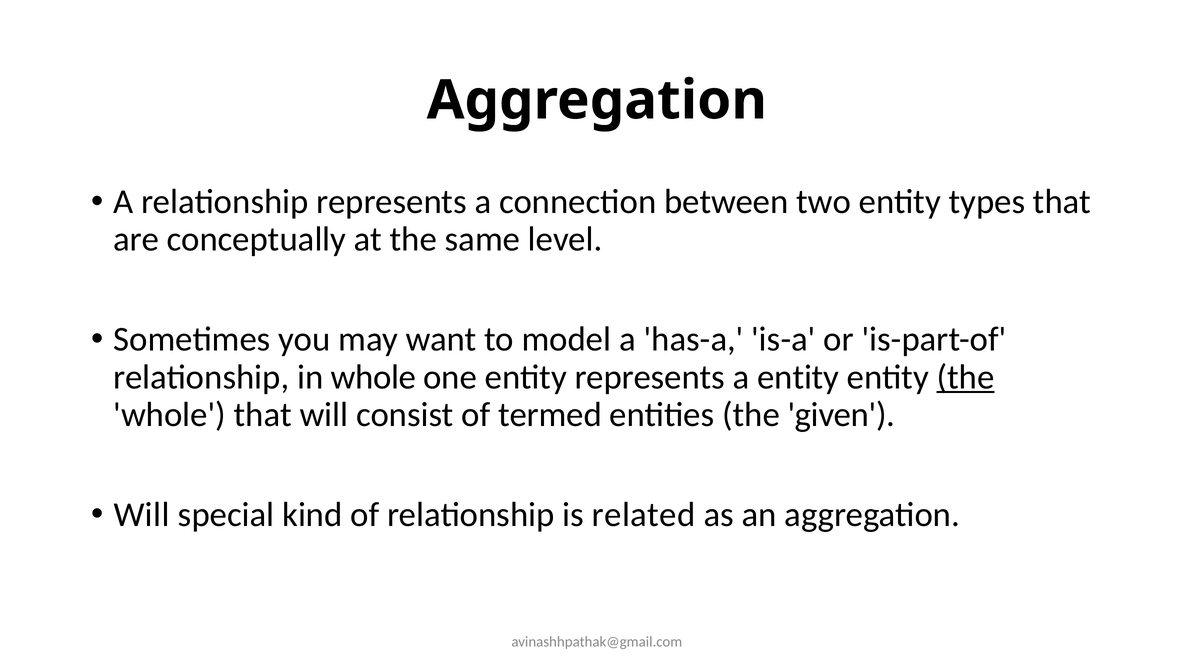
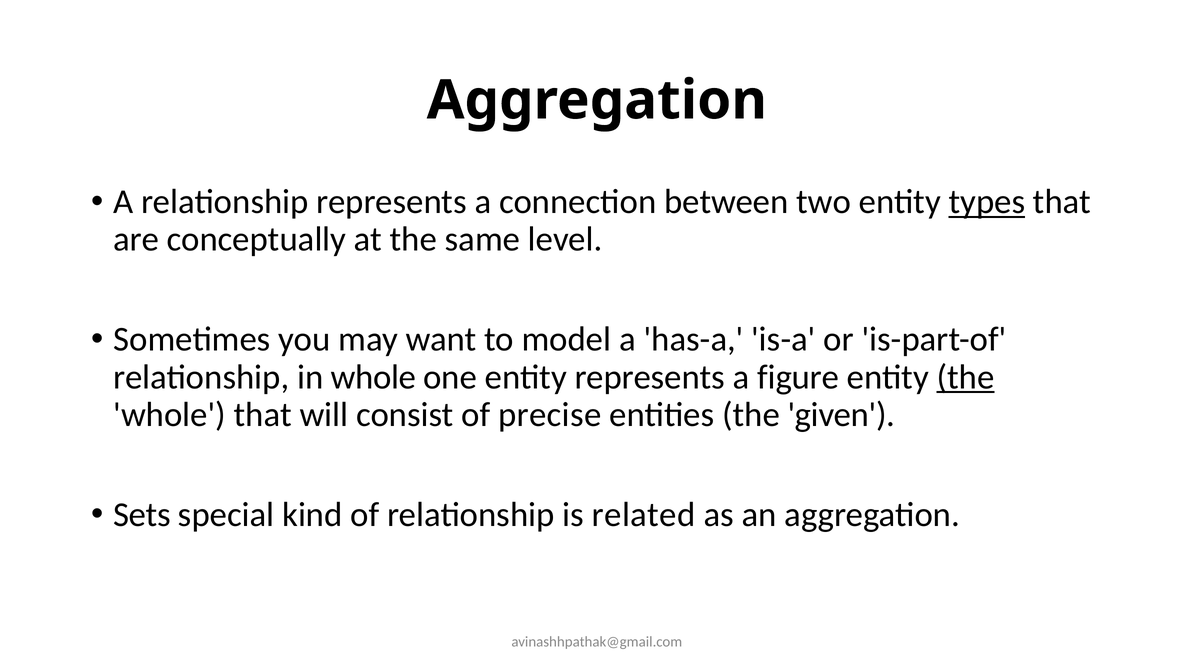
types underline: none -> present
a entity: entity -> figure
termed: termed -> precise
Will at (142, 514): Will -> Sets
